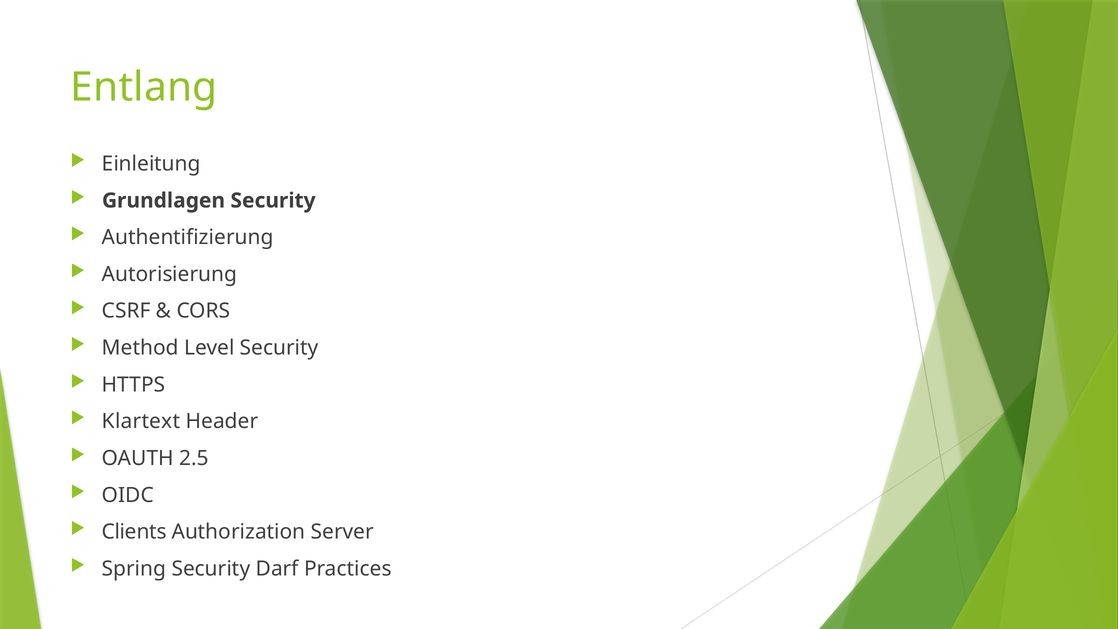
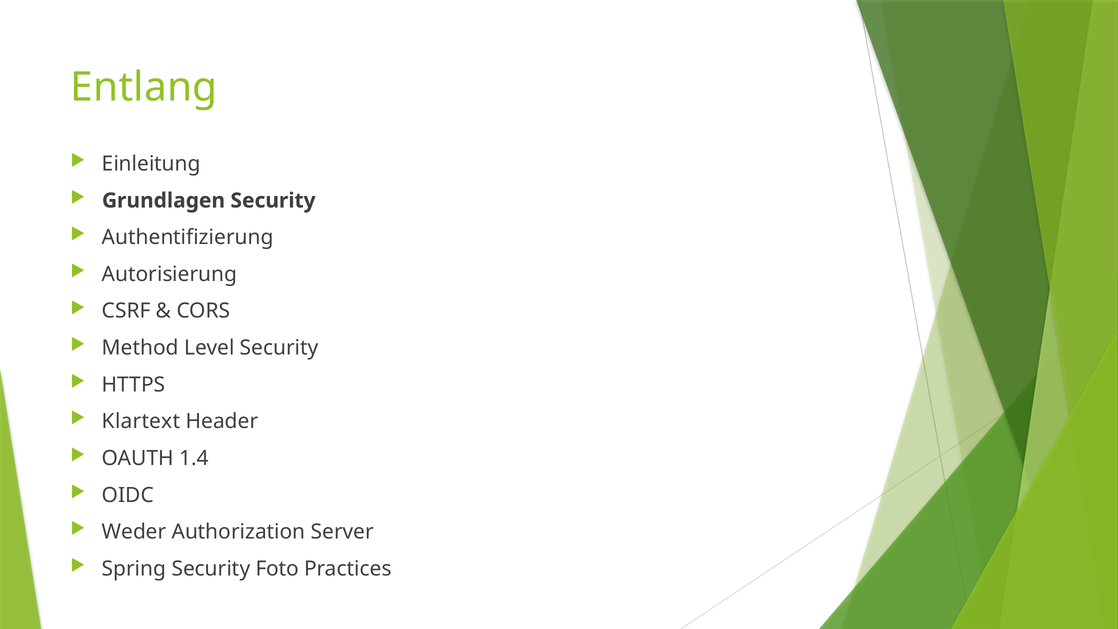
2.5: 2.5 -> 1.4
Clients: Clients -> Weder
Darf: Darf -> Foto
